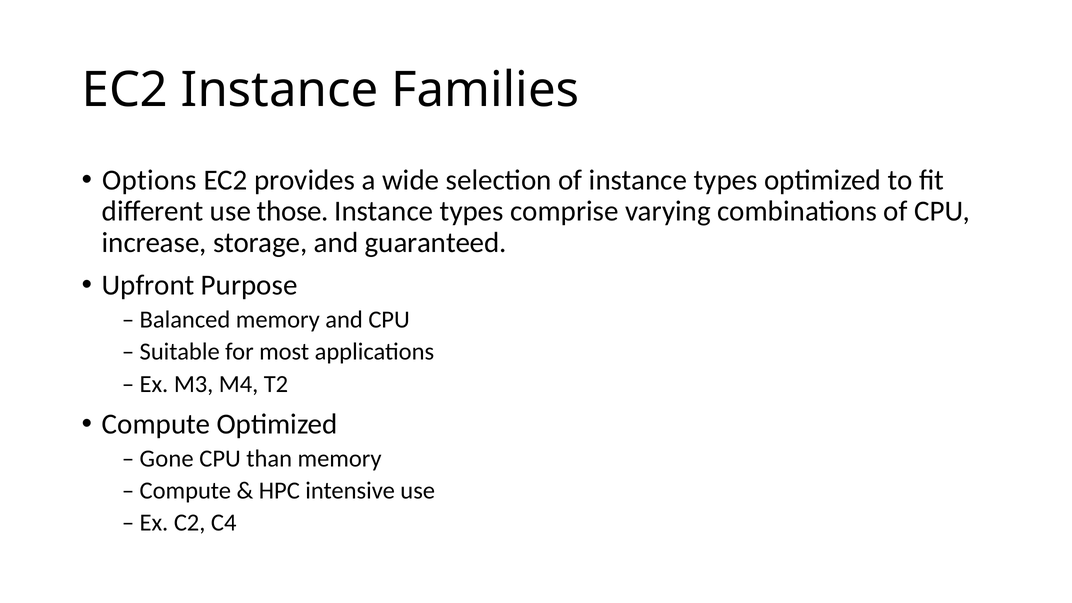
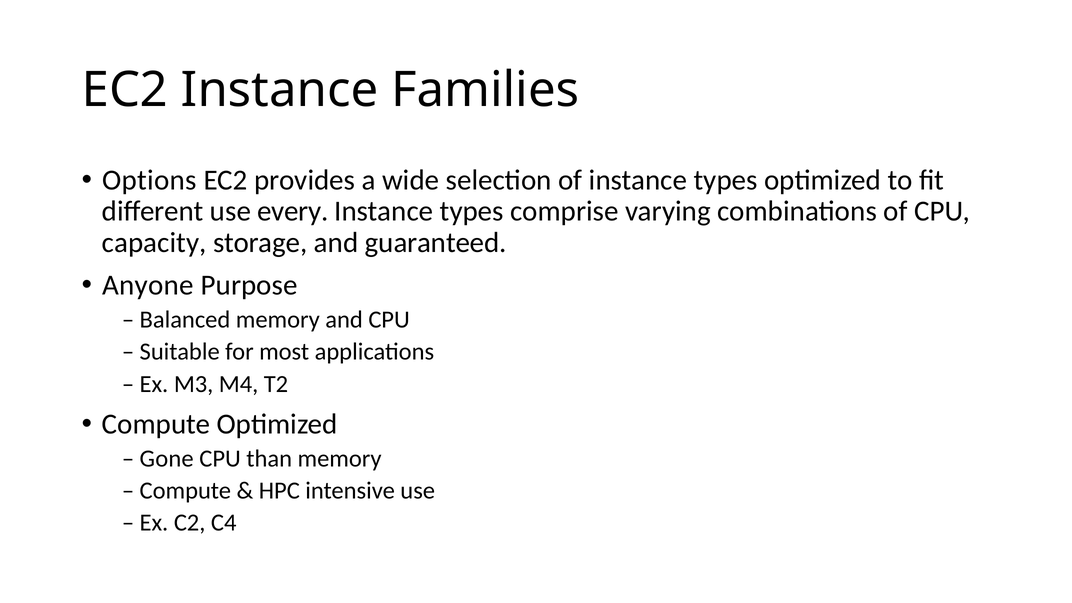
those: those -> every
increase: increase -> capacity
Upfront: Upfront -> Anyone
